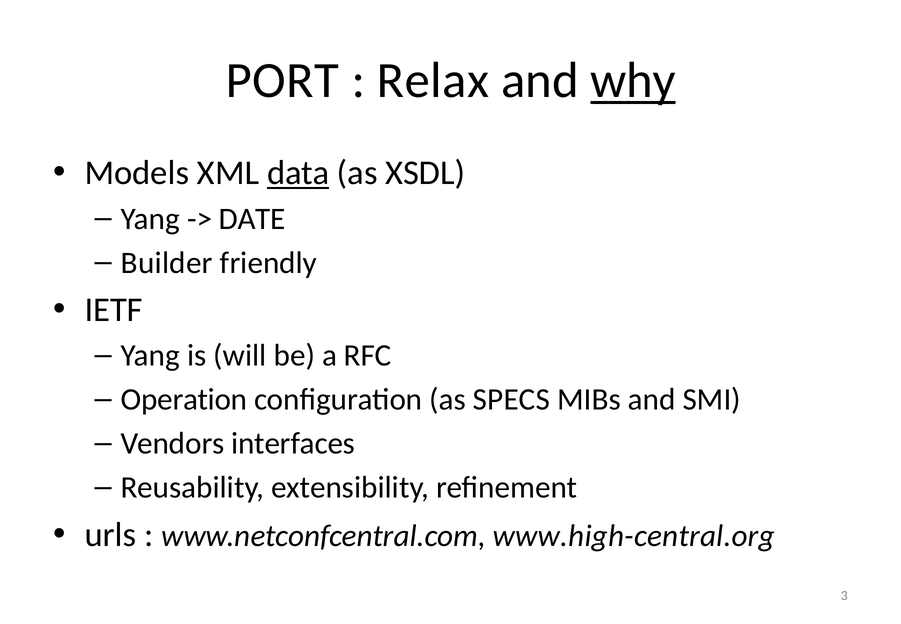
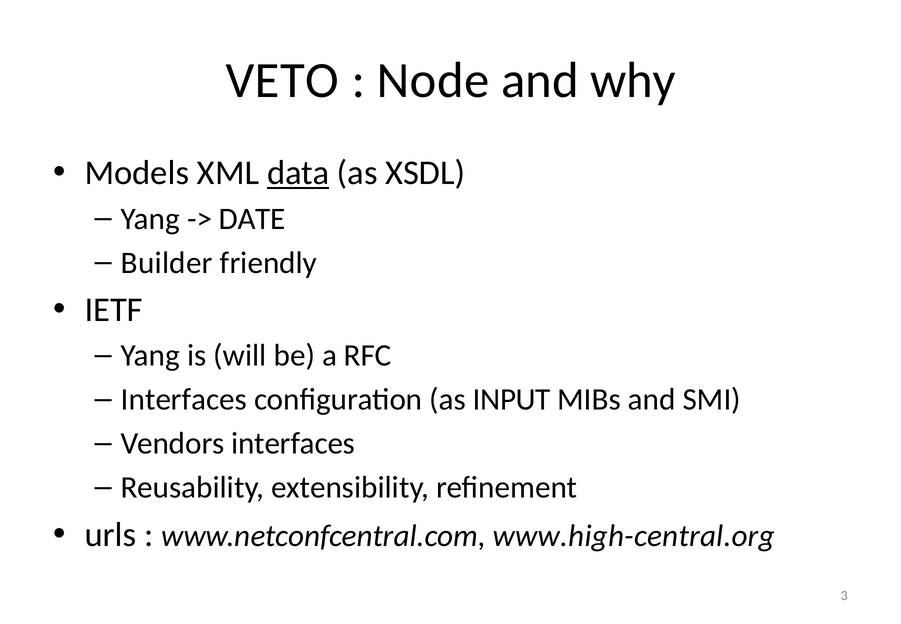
PORT: PORT -> VETO
Relax: Relax -> Node
why underline: present -> none
Operation at (184, 399): Operation -> Interfaces
SPECS: SPECS -> INPUT
